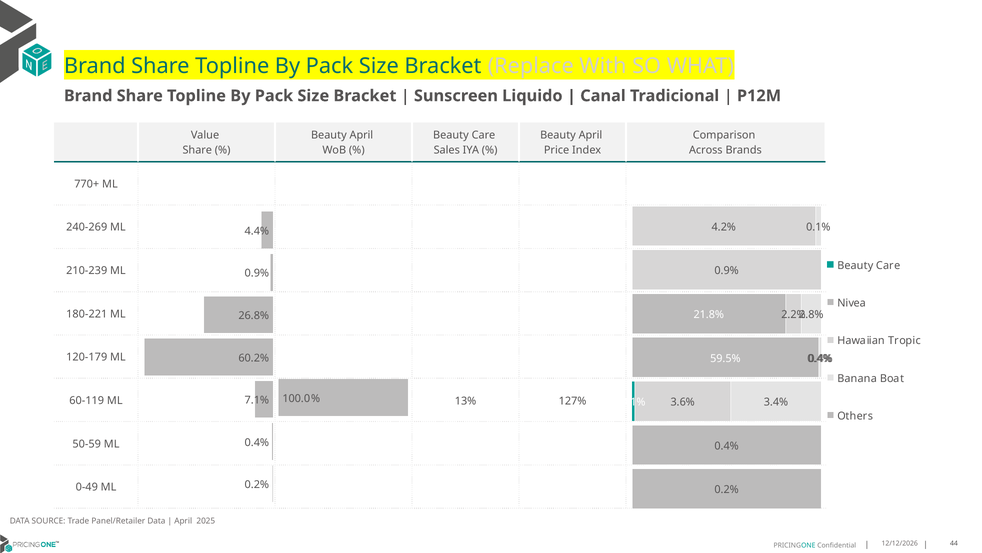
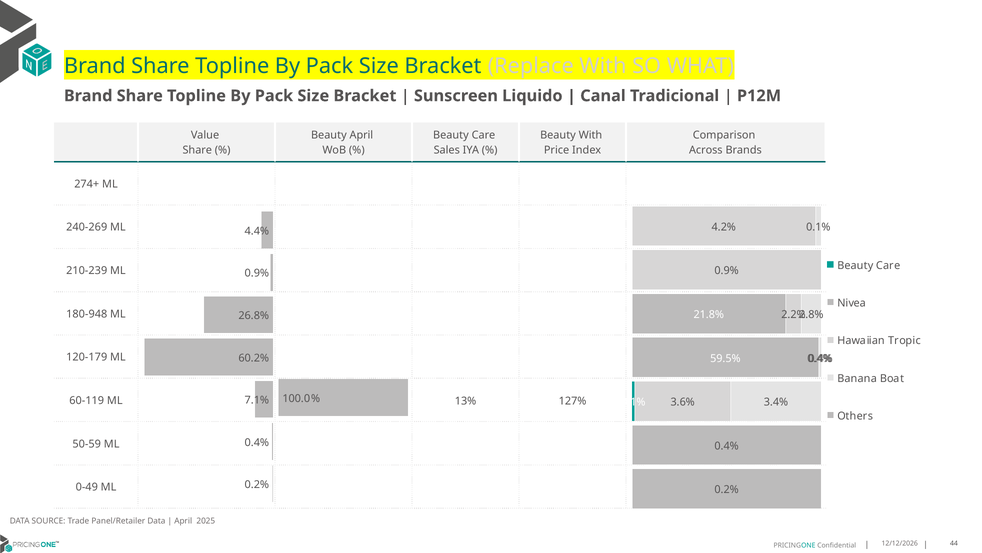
April at (590, 135): April -> With
770+: 770+ -> 274+
180-221: 180-221 -> 180-948
